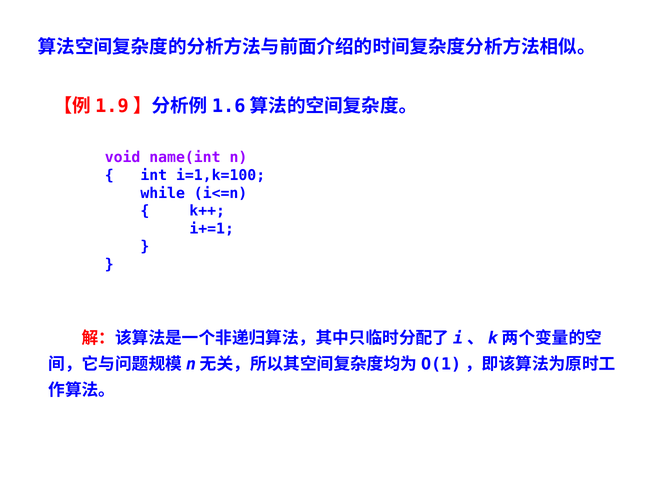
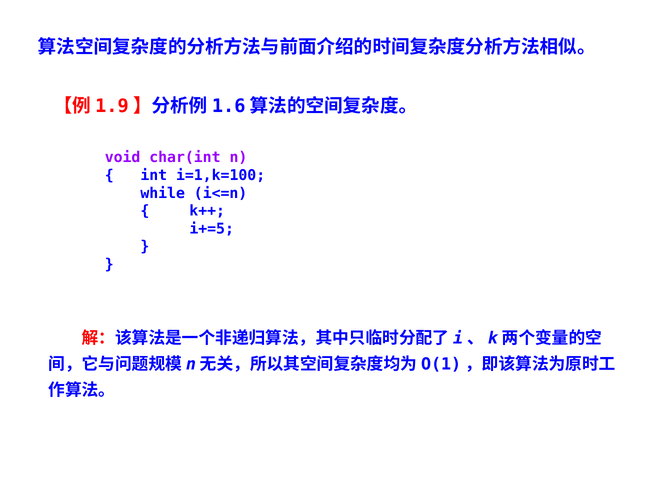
name(int: name(int -> char(int
i+=1: i+=1 -> i+=5
